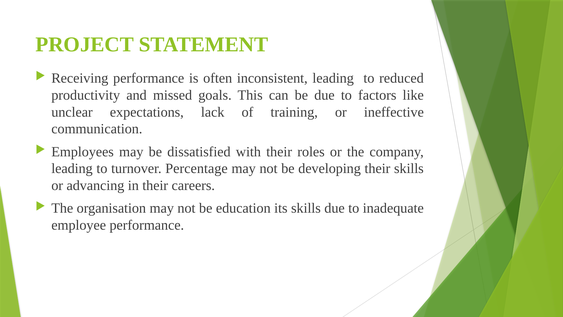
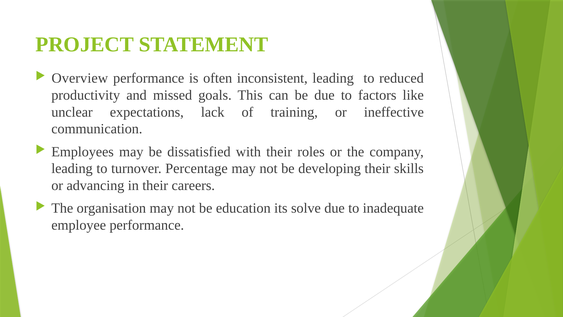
Receiving: Receiving -> Overview
its skills: skills -> solve
